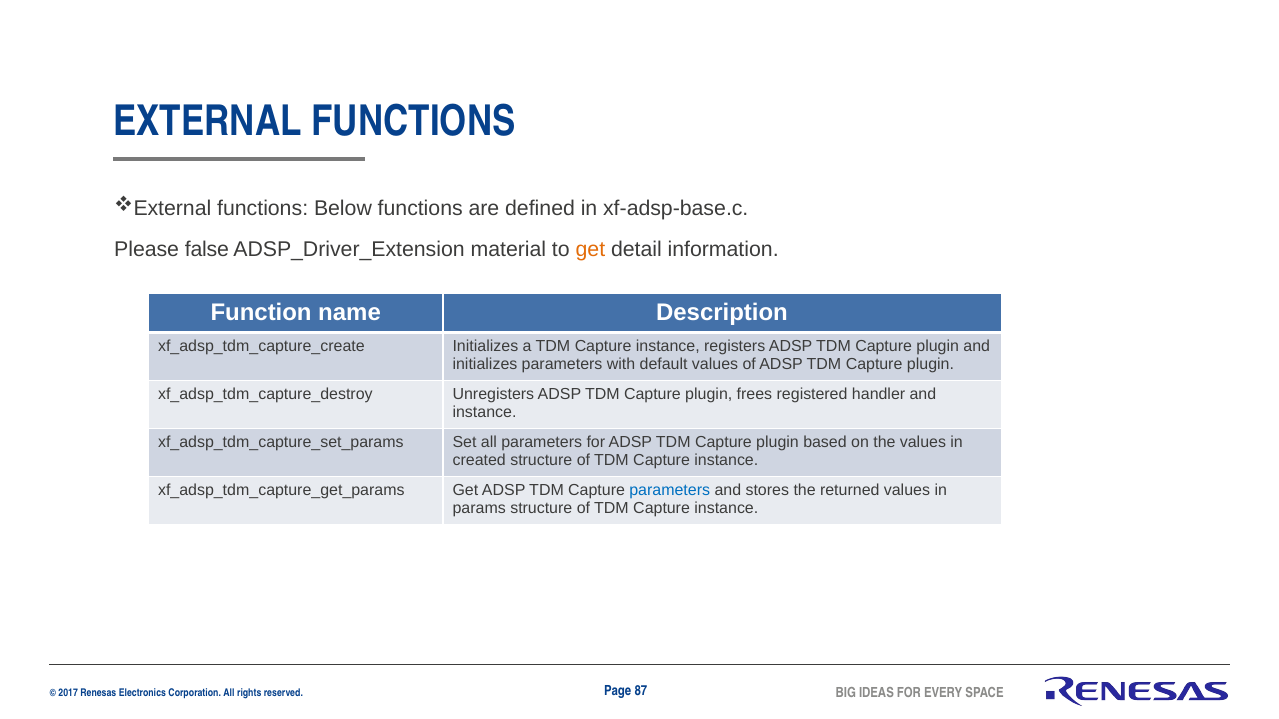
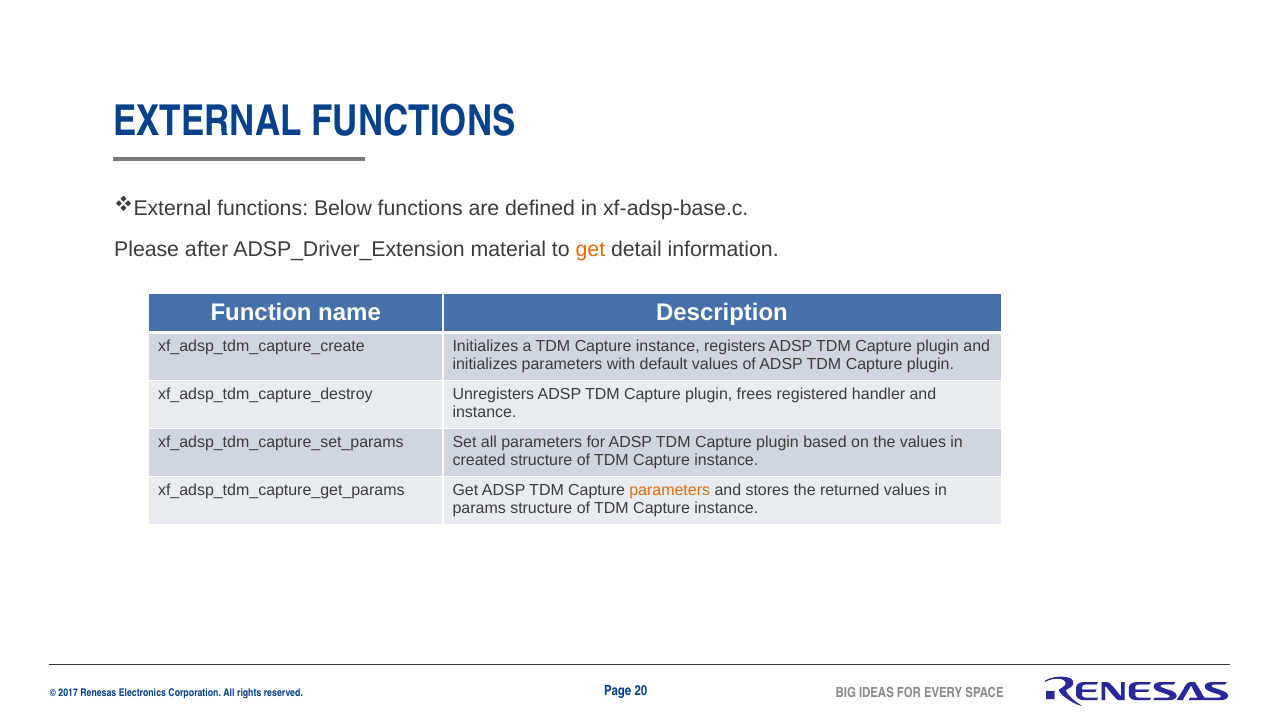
false: false -> after
parameters at (670, 491) colour: blue -> orange
87: 87 -> 20
